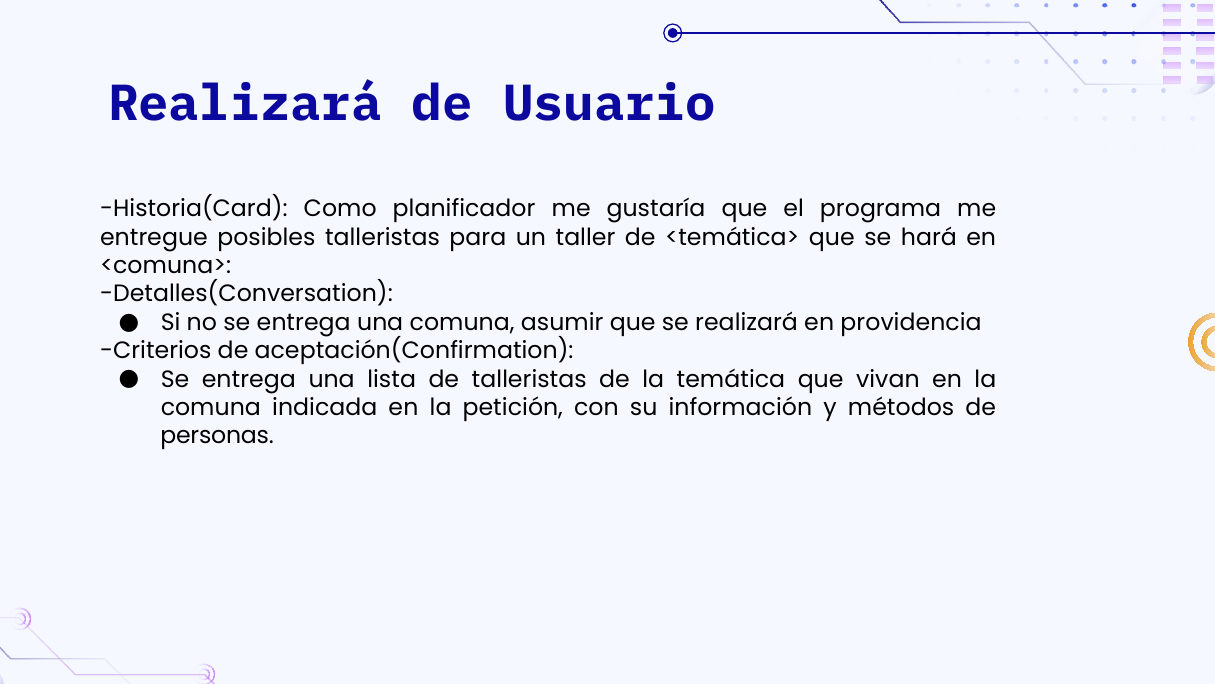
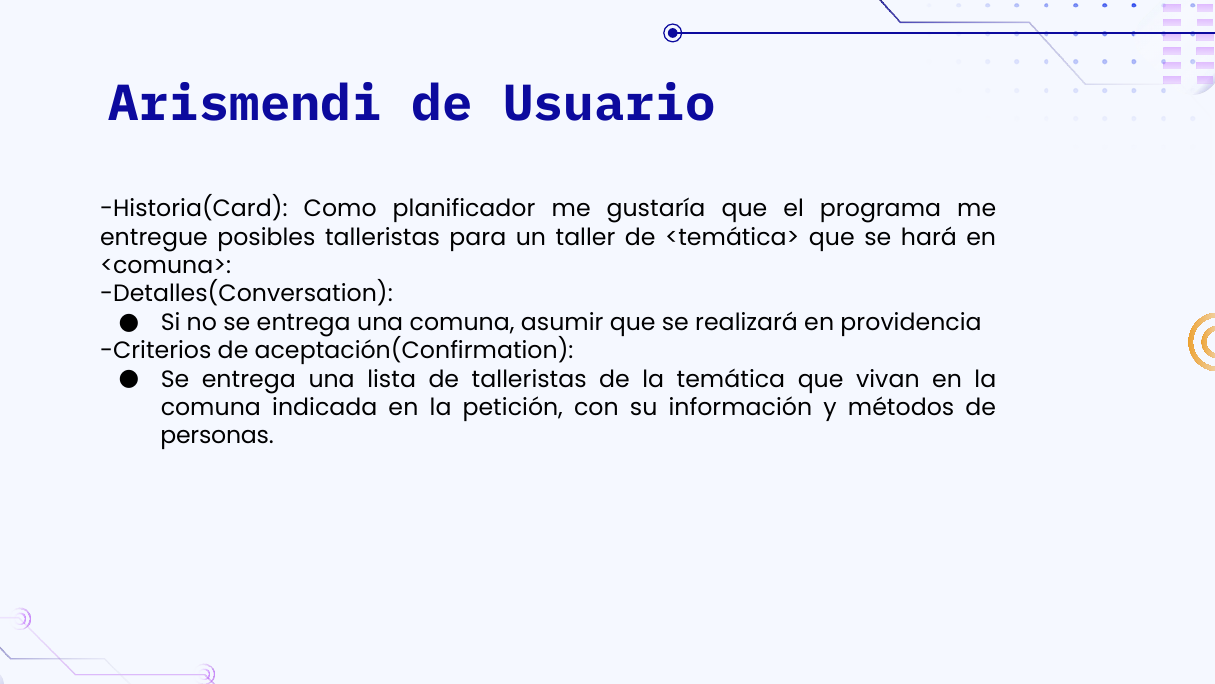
Realizará at (245, 104): Realizará -> Arismendi
